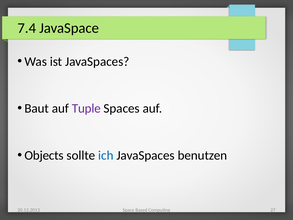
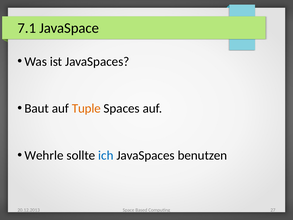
7.4: 7.4 -> 7.1
Tuple colour: purple -> orange
Objects: Objects -> Wehrle
